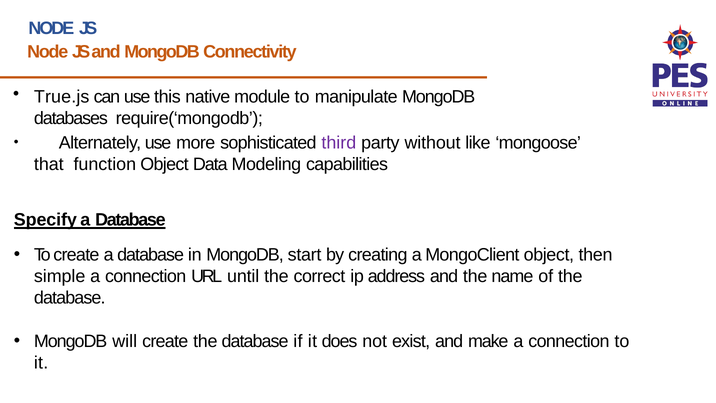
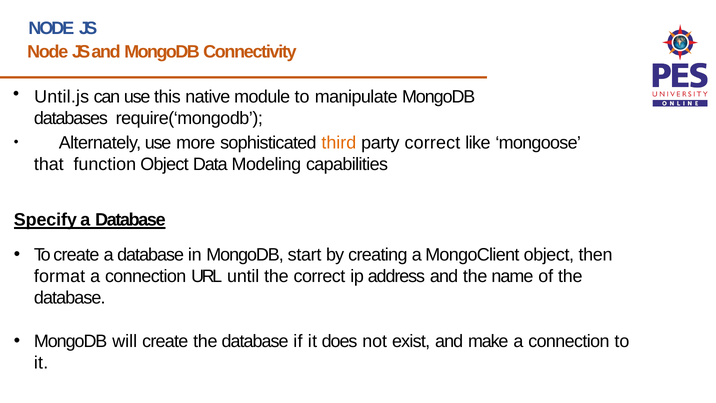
True.js: True.js -> Until.js
third colour: purple -> orange
party without: without -> correct
simple: simple -> format
